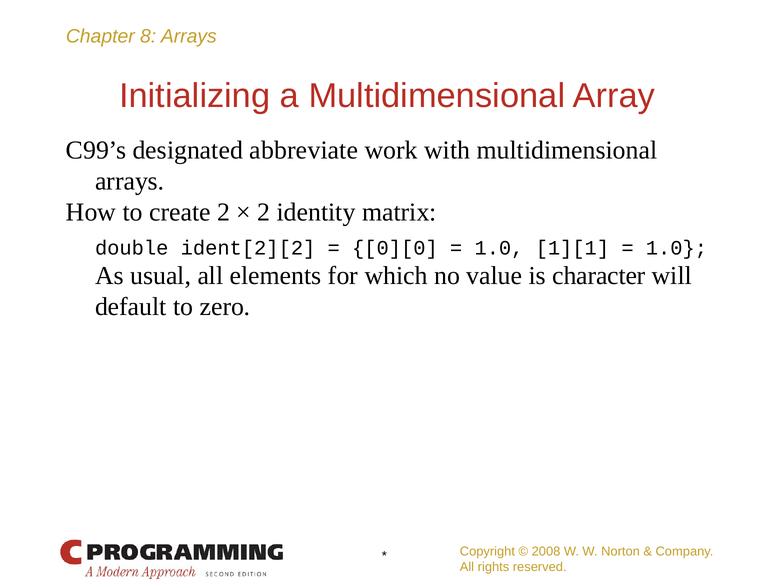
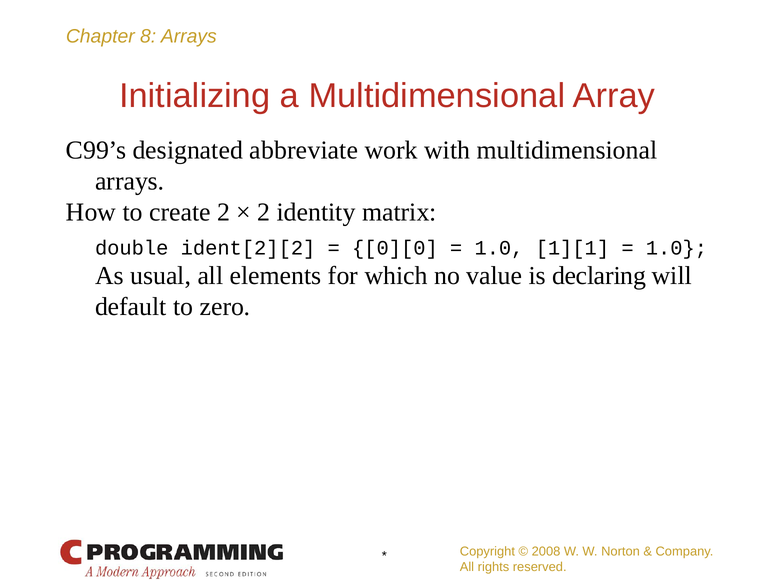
character: character -> declaring
